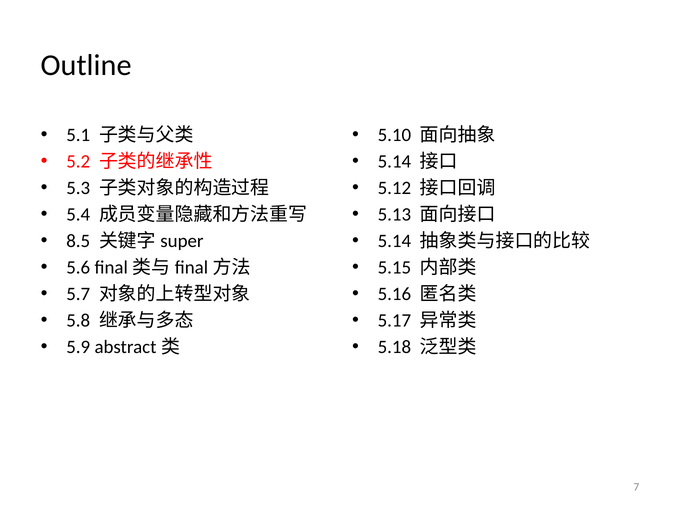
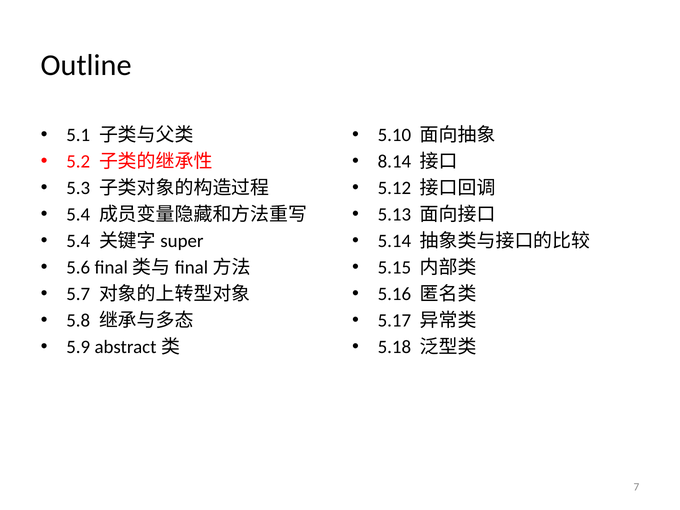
5.14 at (394, 162): 5.14 -> 8.14
8.5 at (78, 241): 8.5 -> 5.4
